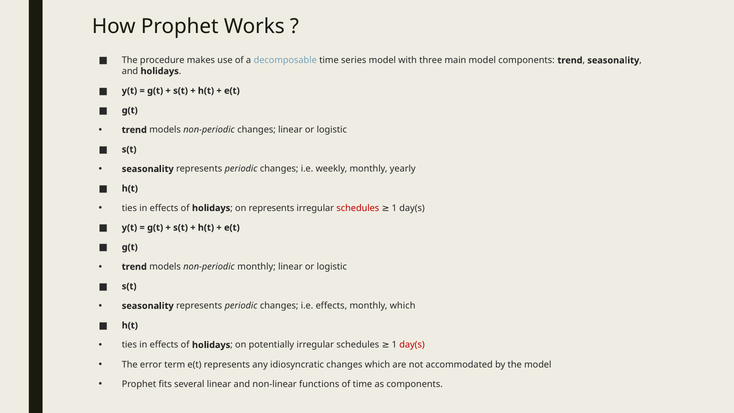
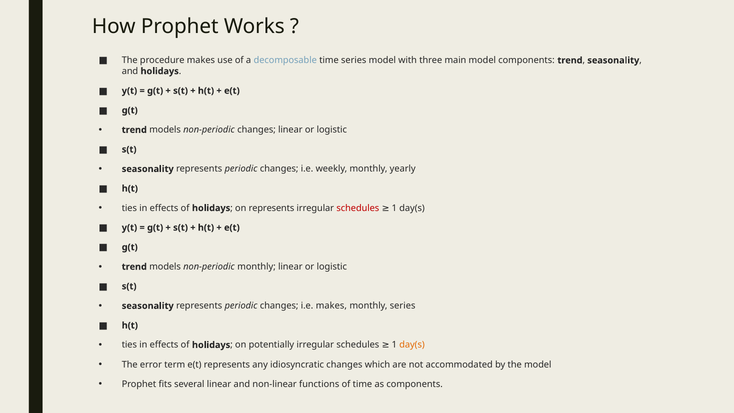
i.e effects: effects -> makes
monthly which: which -> series
day(s at (412, 345) colour: red -> orange
